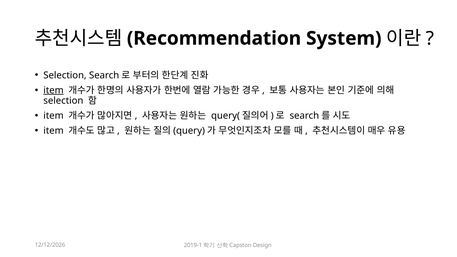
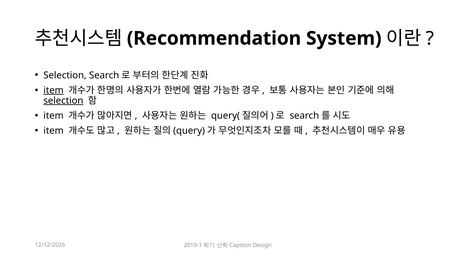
selection at (63, 101) underline: none -> present
